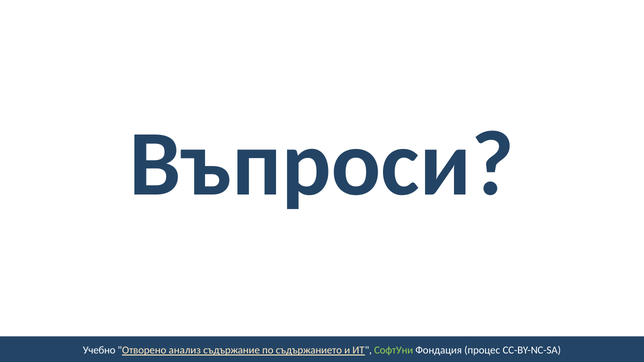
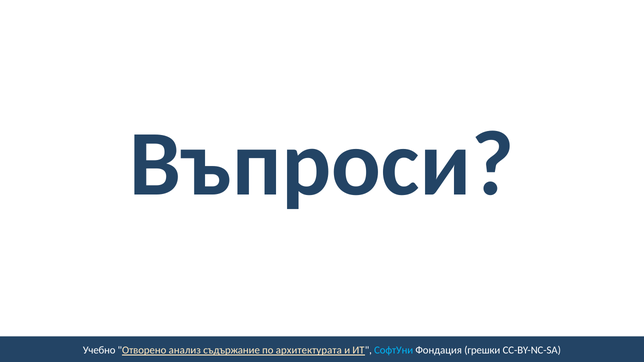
съдържанието: съдържанието -> архитектурата
СофтУни colour: light green -> light blue
процес: процес -> грешки
